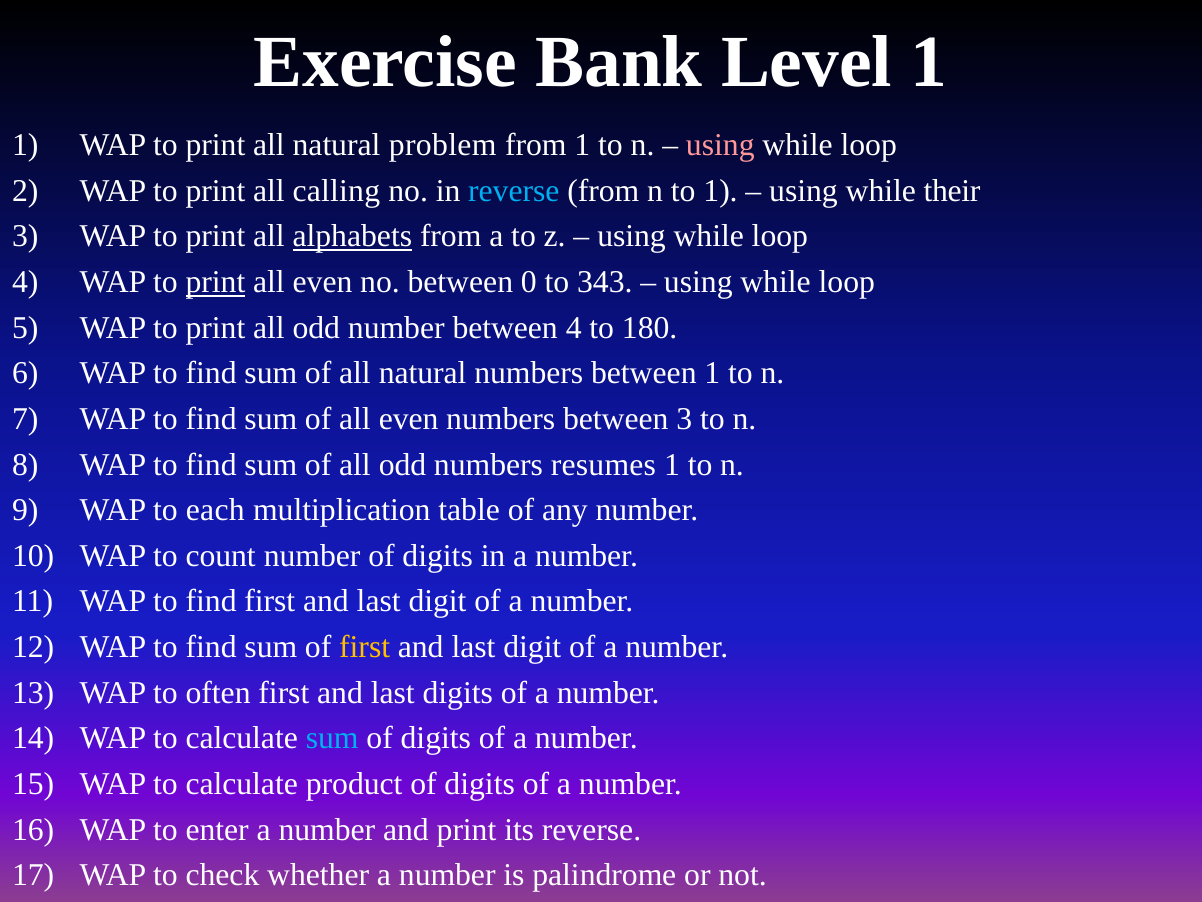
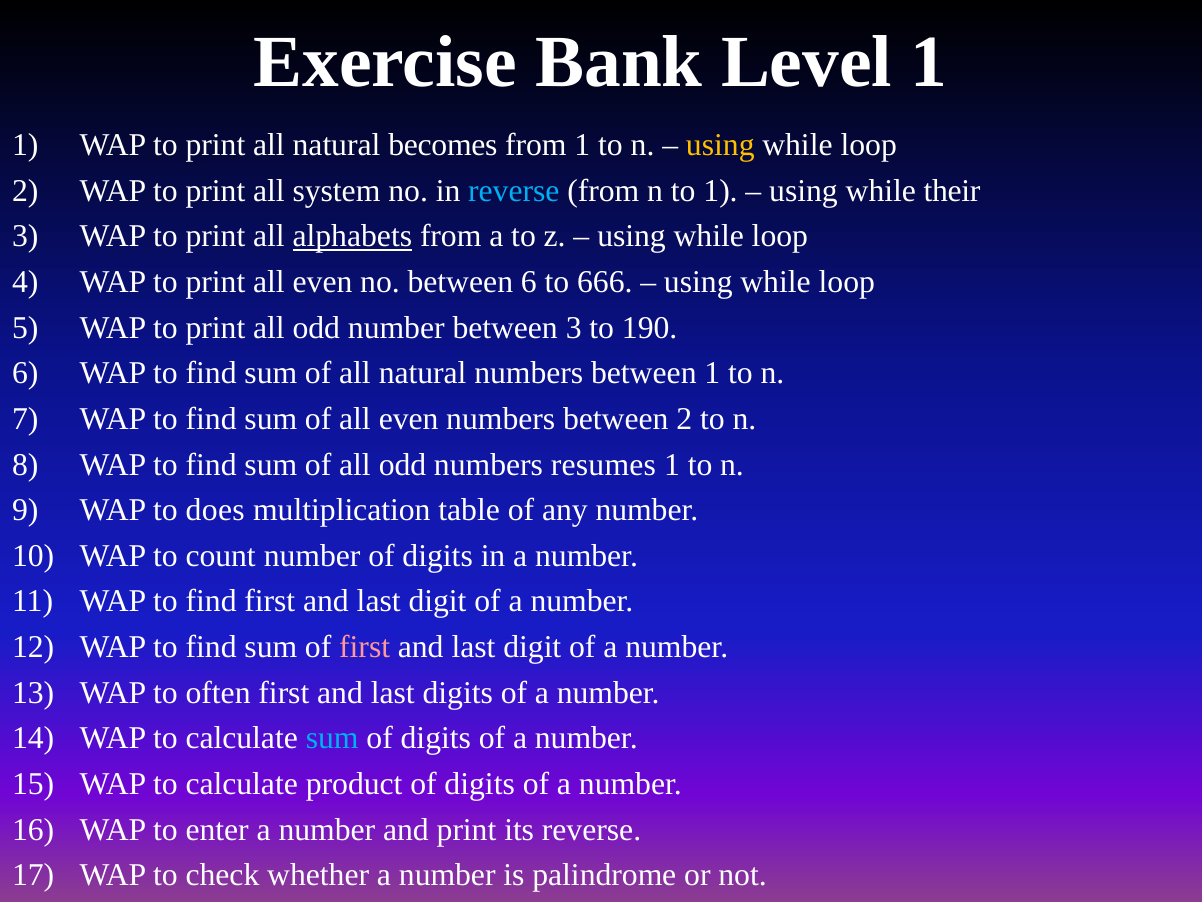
problem: problem -> becomes
using at (720, 145) colour: pink -> yellow
calling: calling -> system
print at (215, 282) underline: present -> none
between 0: 0 -> 6
343: 343 -> 666
between 4: 4 -> 3
180: 180 -> 190
between 3: 3 -> 2
each: each -> does
first at (365, 647) colour: yellow -> pink
